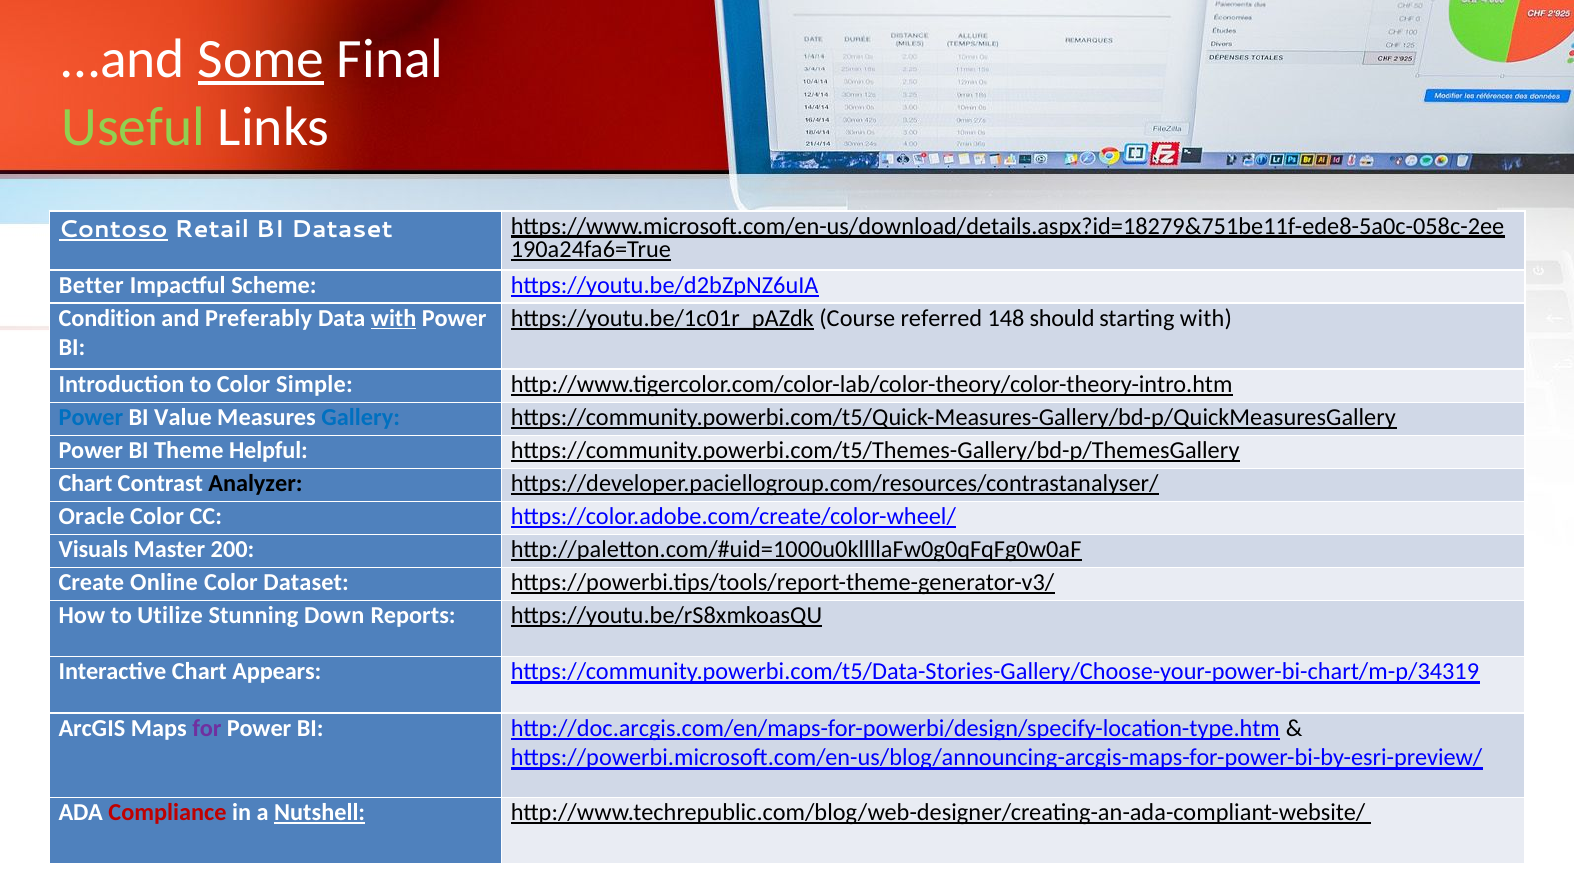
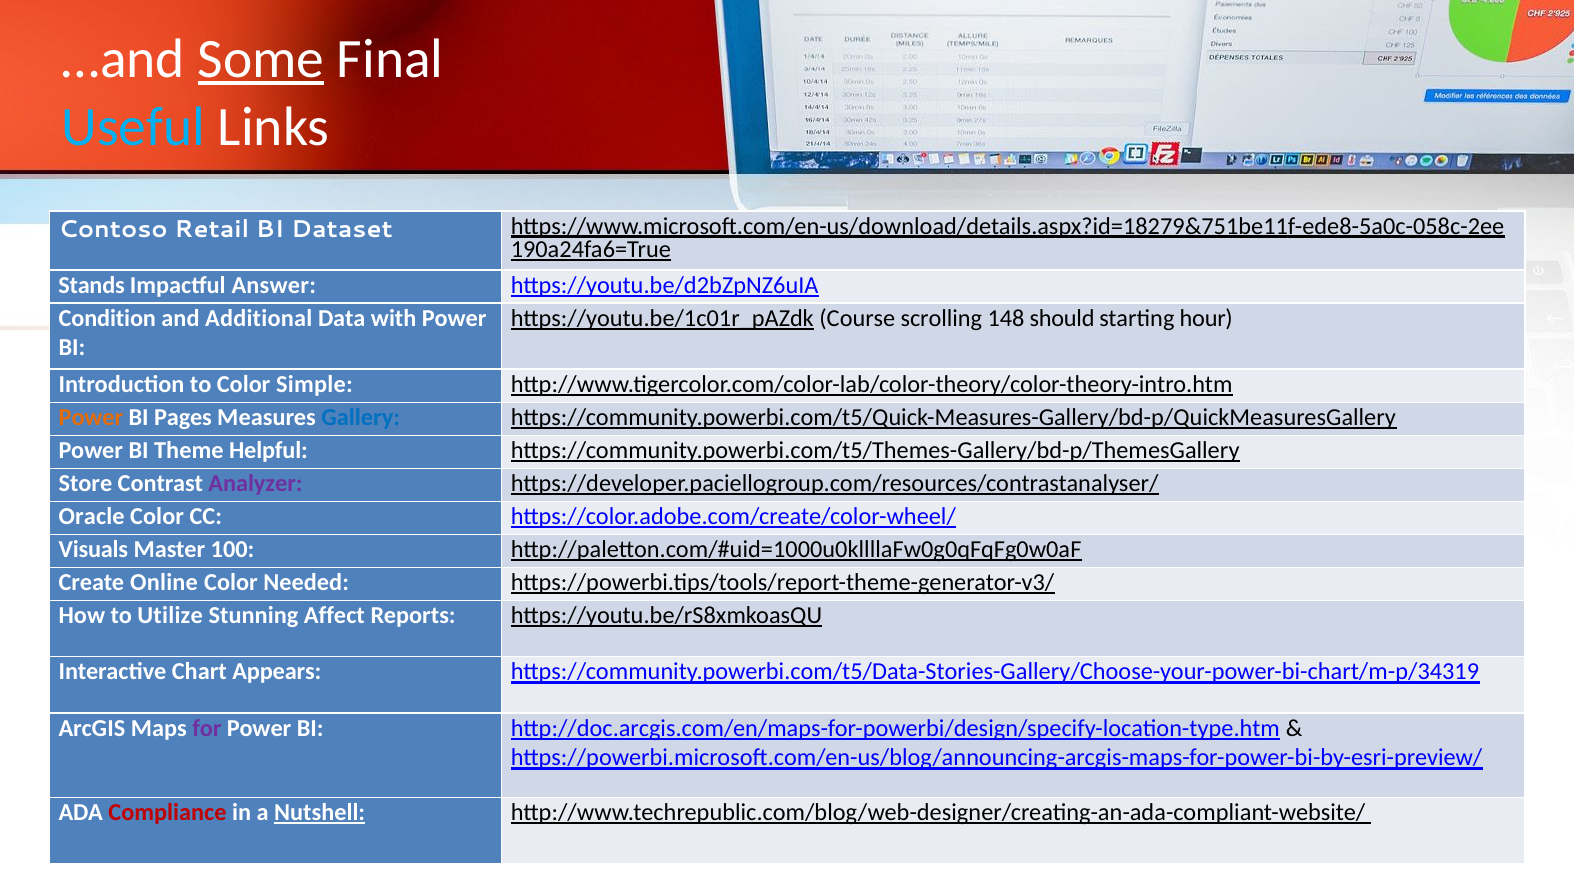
Useful colour: light green -> light blue
Contoso underline: present -> none
Better: Better -> Stands
Scheme: Scheme -> Answer
Preferably: Preferably -> Additional
with at (394, 318) underline: present -> none
referred: referred -> scrolling
starting with: with -> hour
Power at (91, 417) colour: blue -> orange
Value: Value -> Pages
Chart at (86, 483): Chart -> Store
Analyzer colour: black -> purple
200: 200 -> 100
Color Dataset: Dataset -> Needed
Down: Down -> Affect
